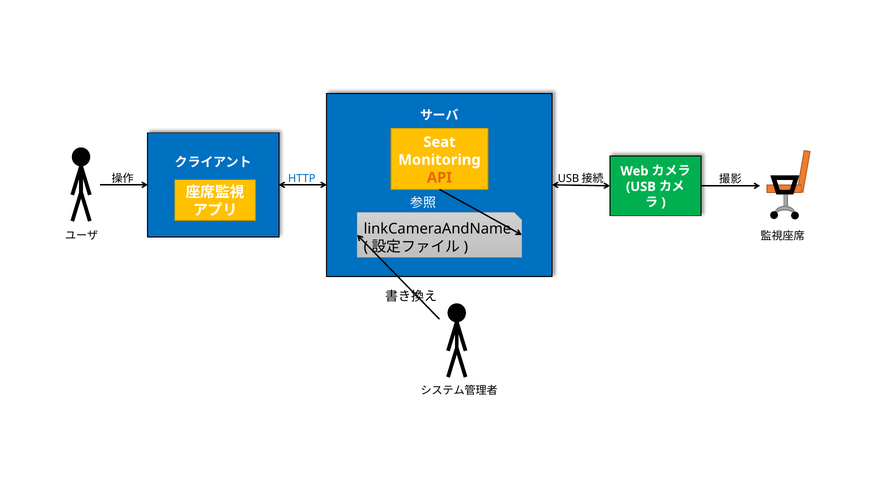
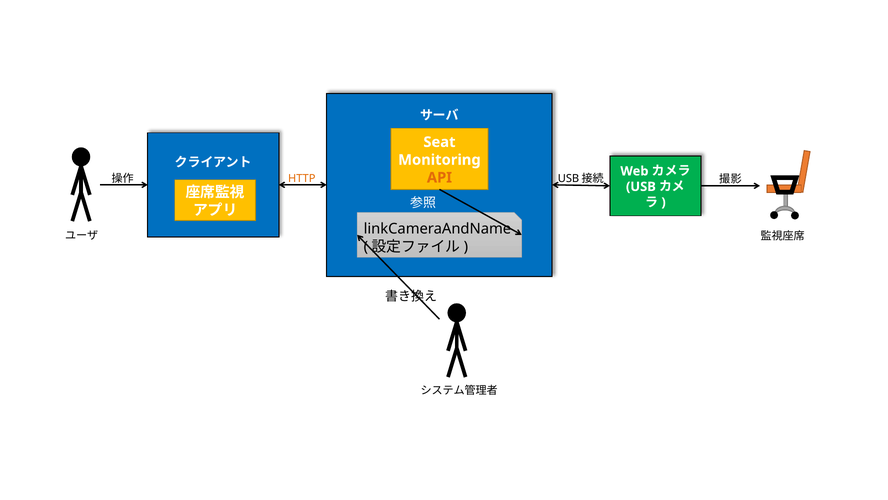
HTTP colour: blue -> orange
